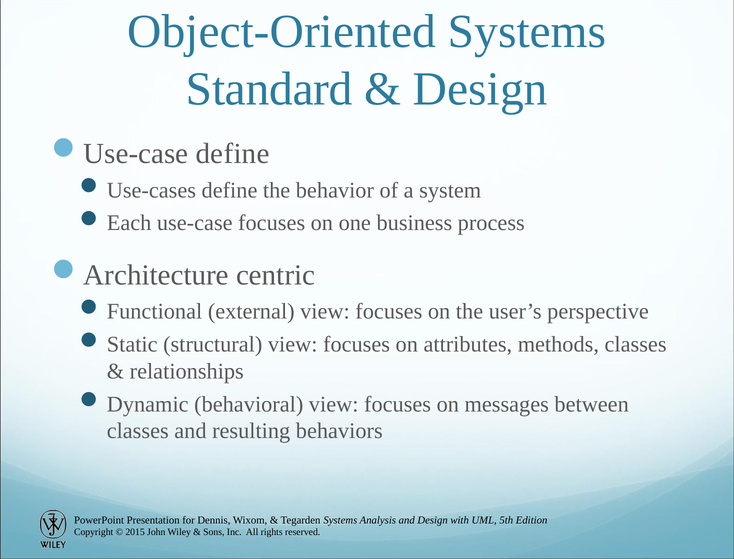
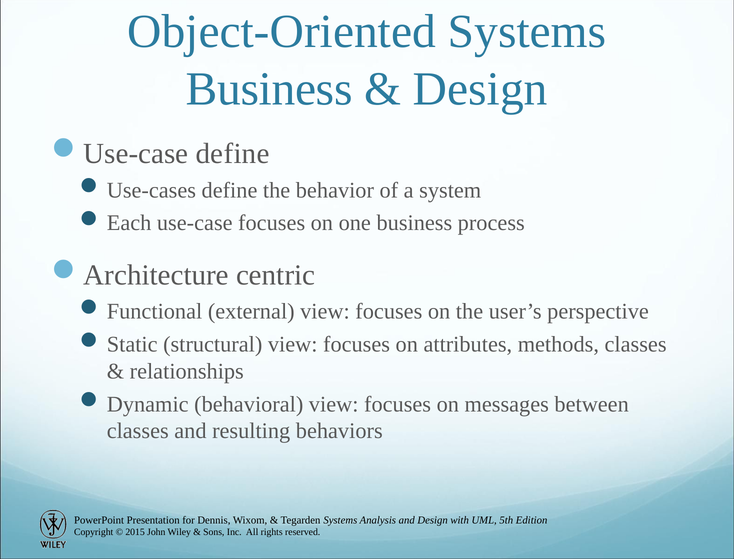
Standard at (269, 89): Standard -> Business
